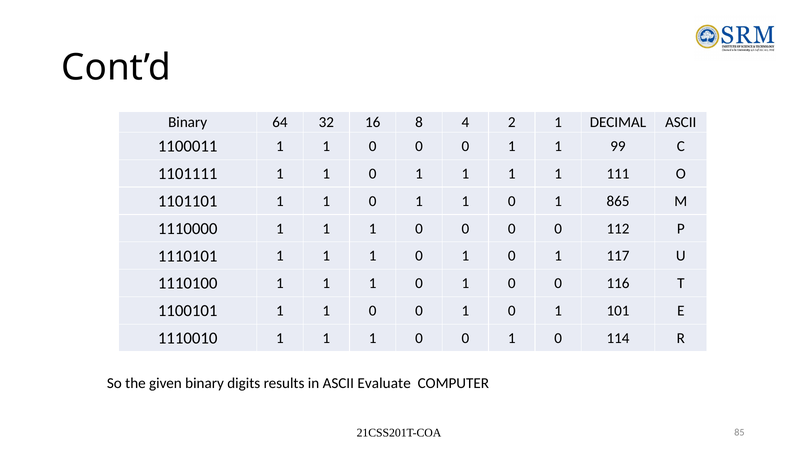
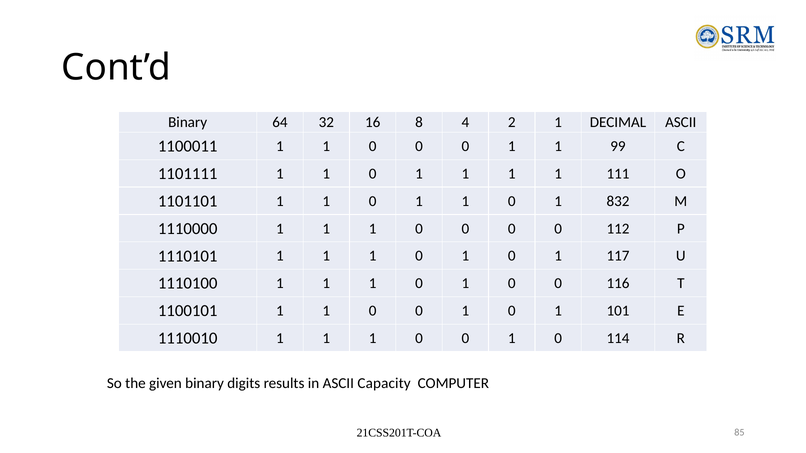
865: 865 -> 832
Evaluate: Evaluate -> Capacity
